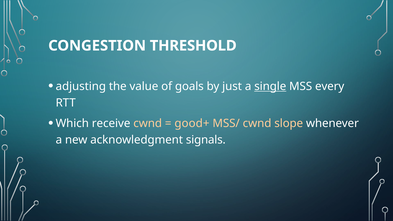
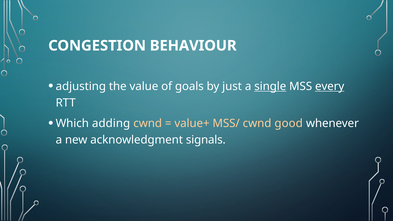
THRESHOLD: THRESHOLD -> BEHAVIOUR
every underline: none -> present
receive: receive -> adding
good+: good+ -> value+
slope: slope -> good
